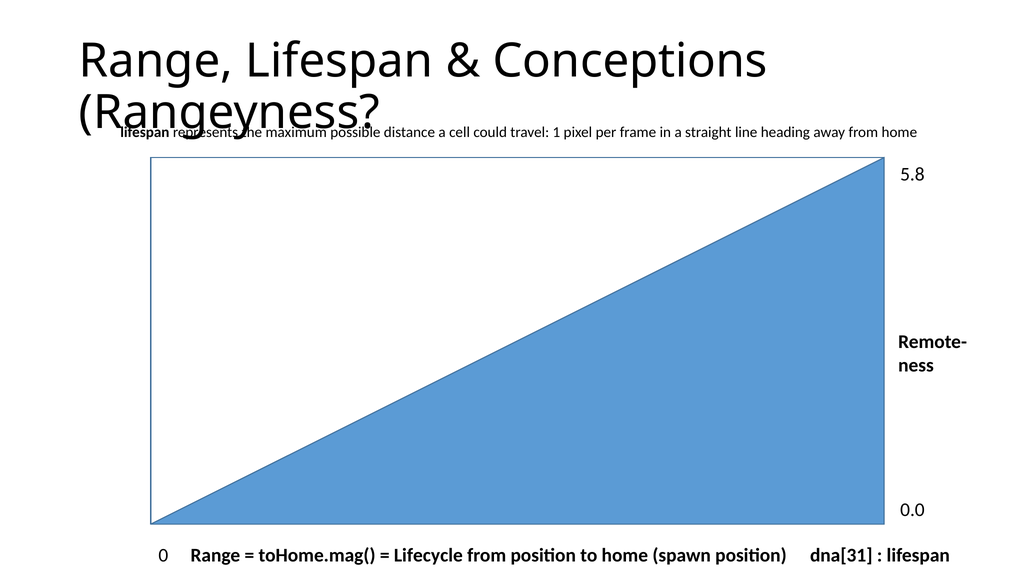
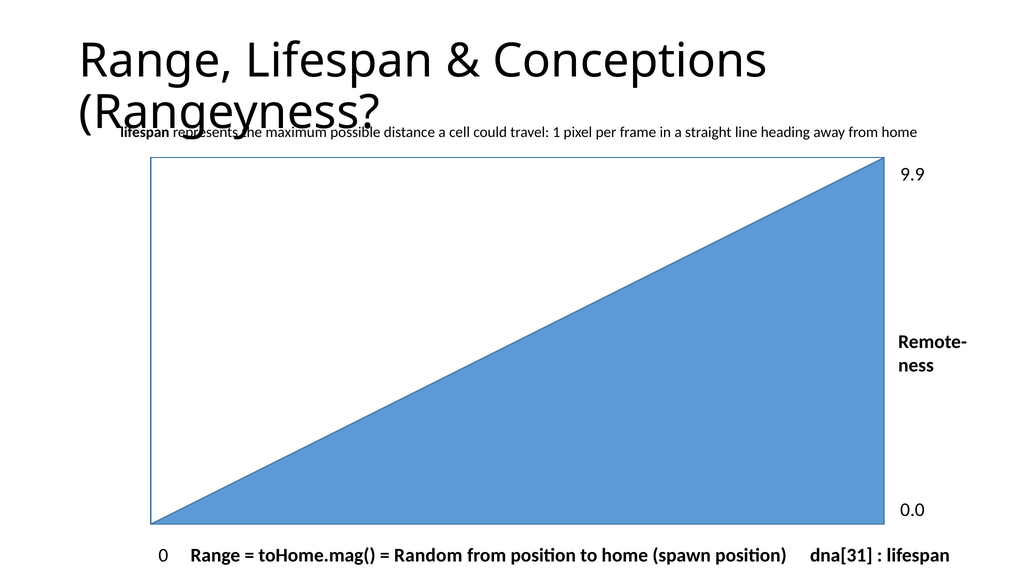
5.8: 5.8 -> 9.9
Lifecycle: Lifecycle -> Random
